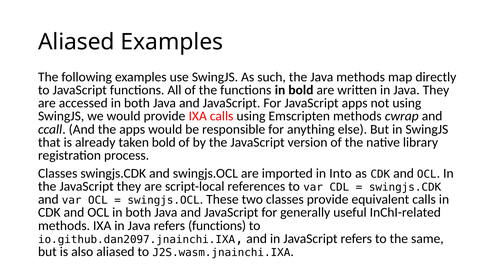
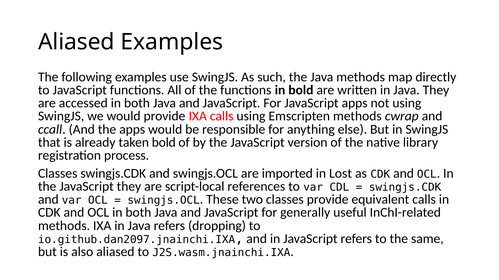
Into: Into -> Lost
refers functions: functions -> dropping
